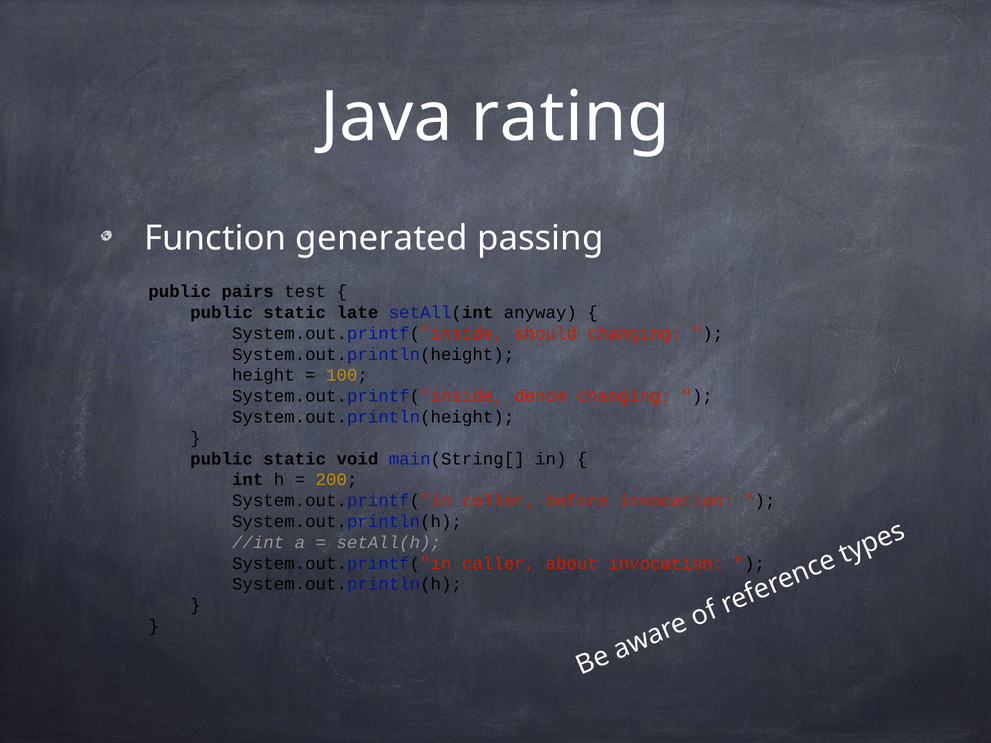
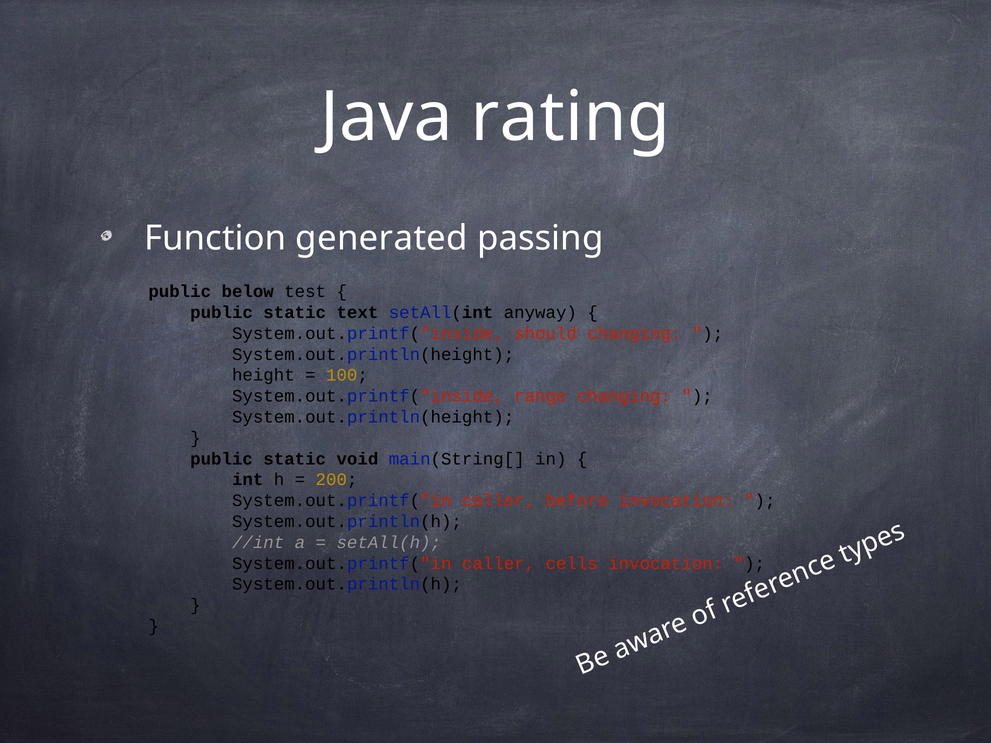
pairs: pairs -> below
late: late -> text
denom: denom -> range
about: about -> cells
